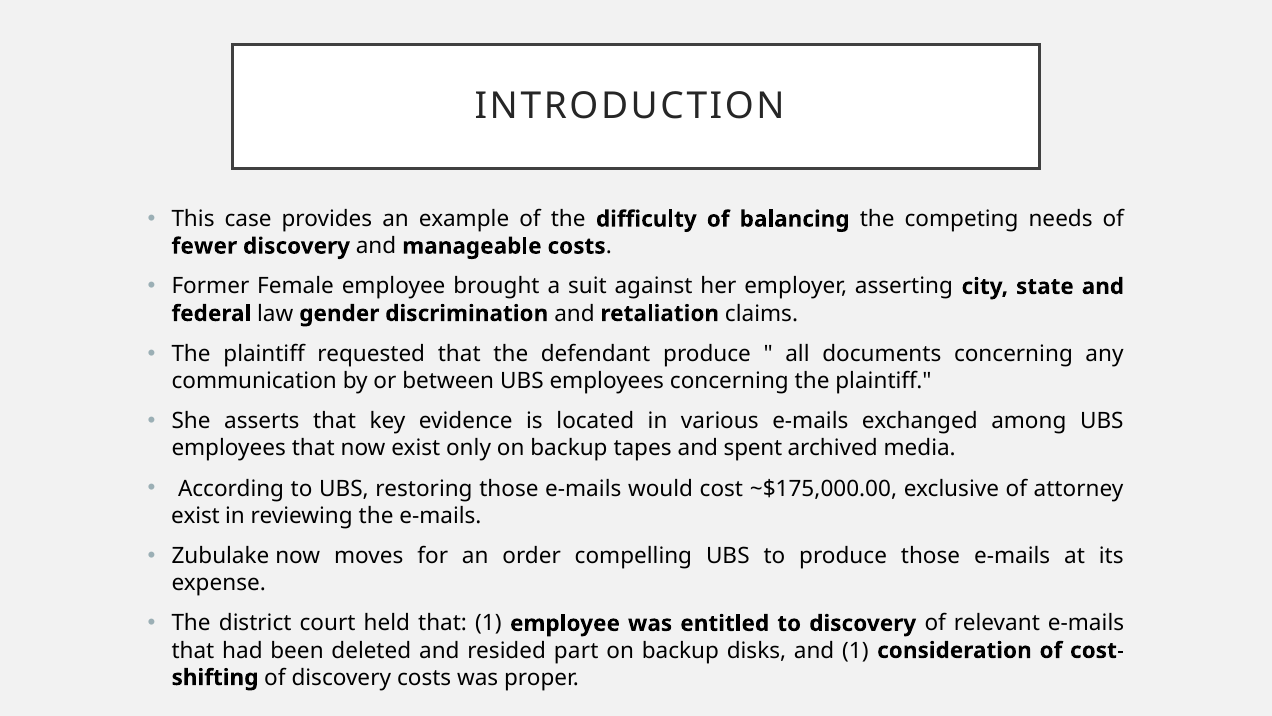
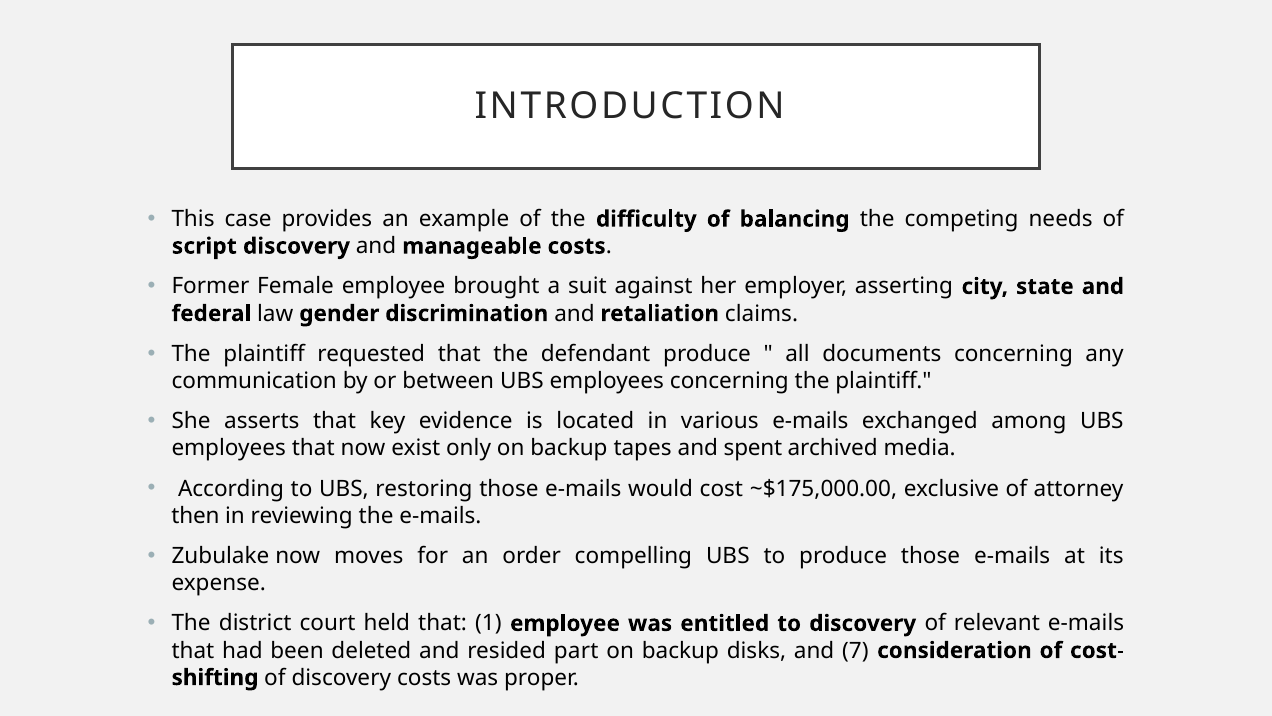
fewer: fewer -> script
exist at (195, 515): exist -> then
and 1: 1 -> 7
